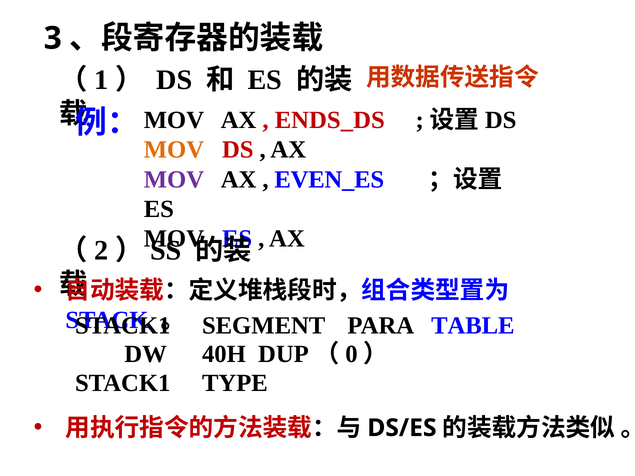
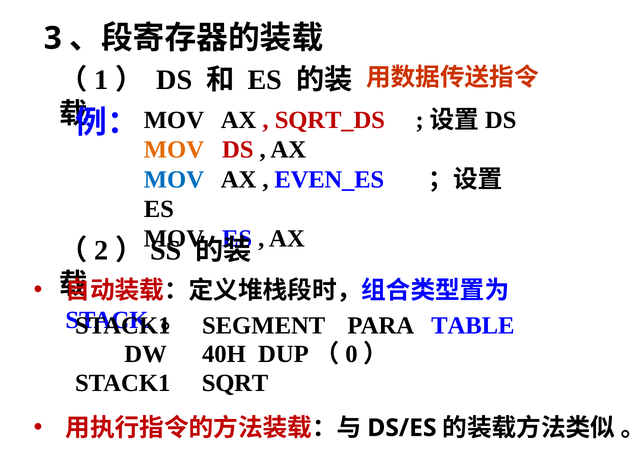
ENDS_DS: ENDS_DS -> SQRT_DS
MOV at (174, 179) colour: purple -> blue
TYPE: TYPE -> SQRT
